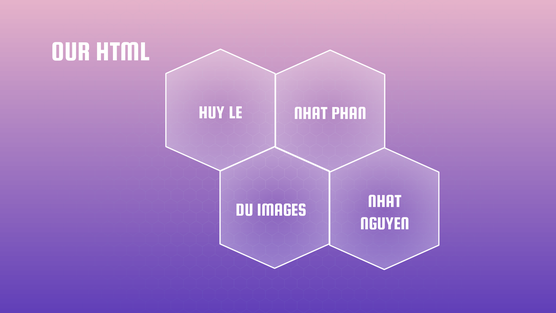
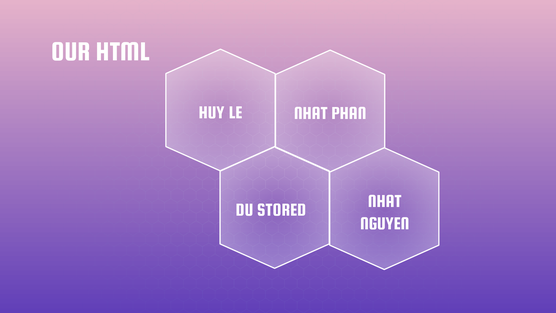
IMAGES: IMAGES -> STORED
